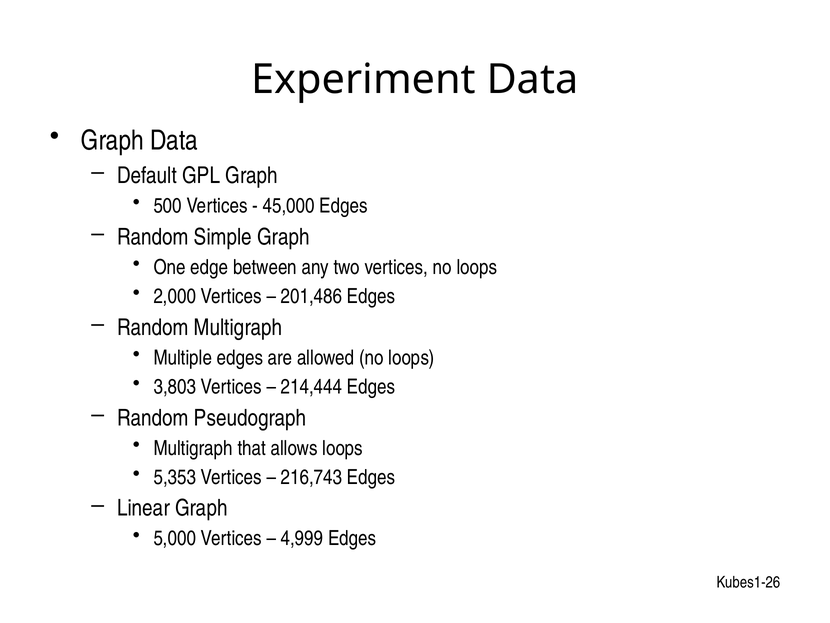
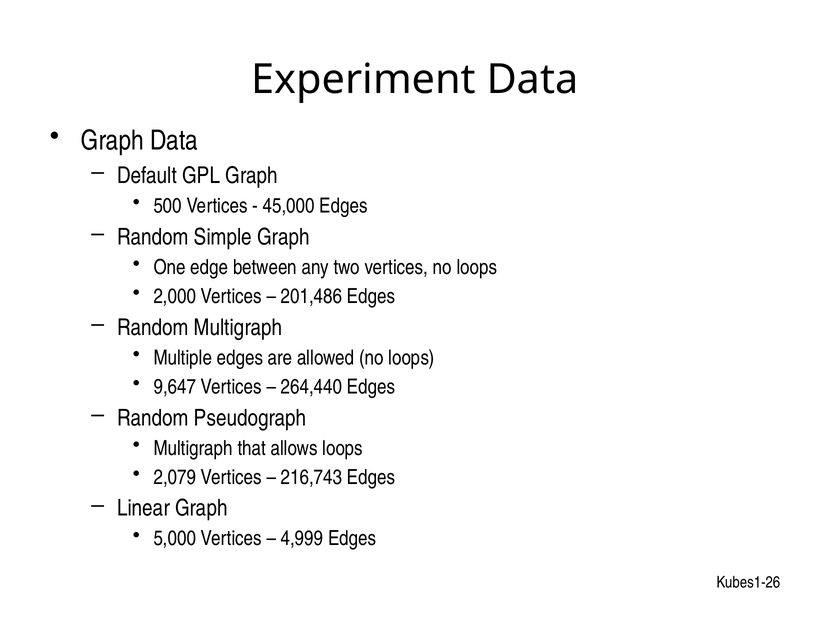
3,803: 3,803 -> 9,647
214,444: 214,444 -> 264,440
5,353: 5,353 -> 2,079
